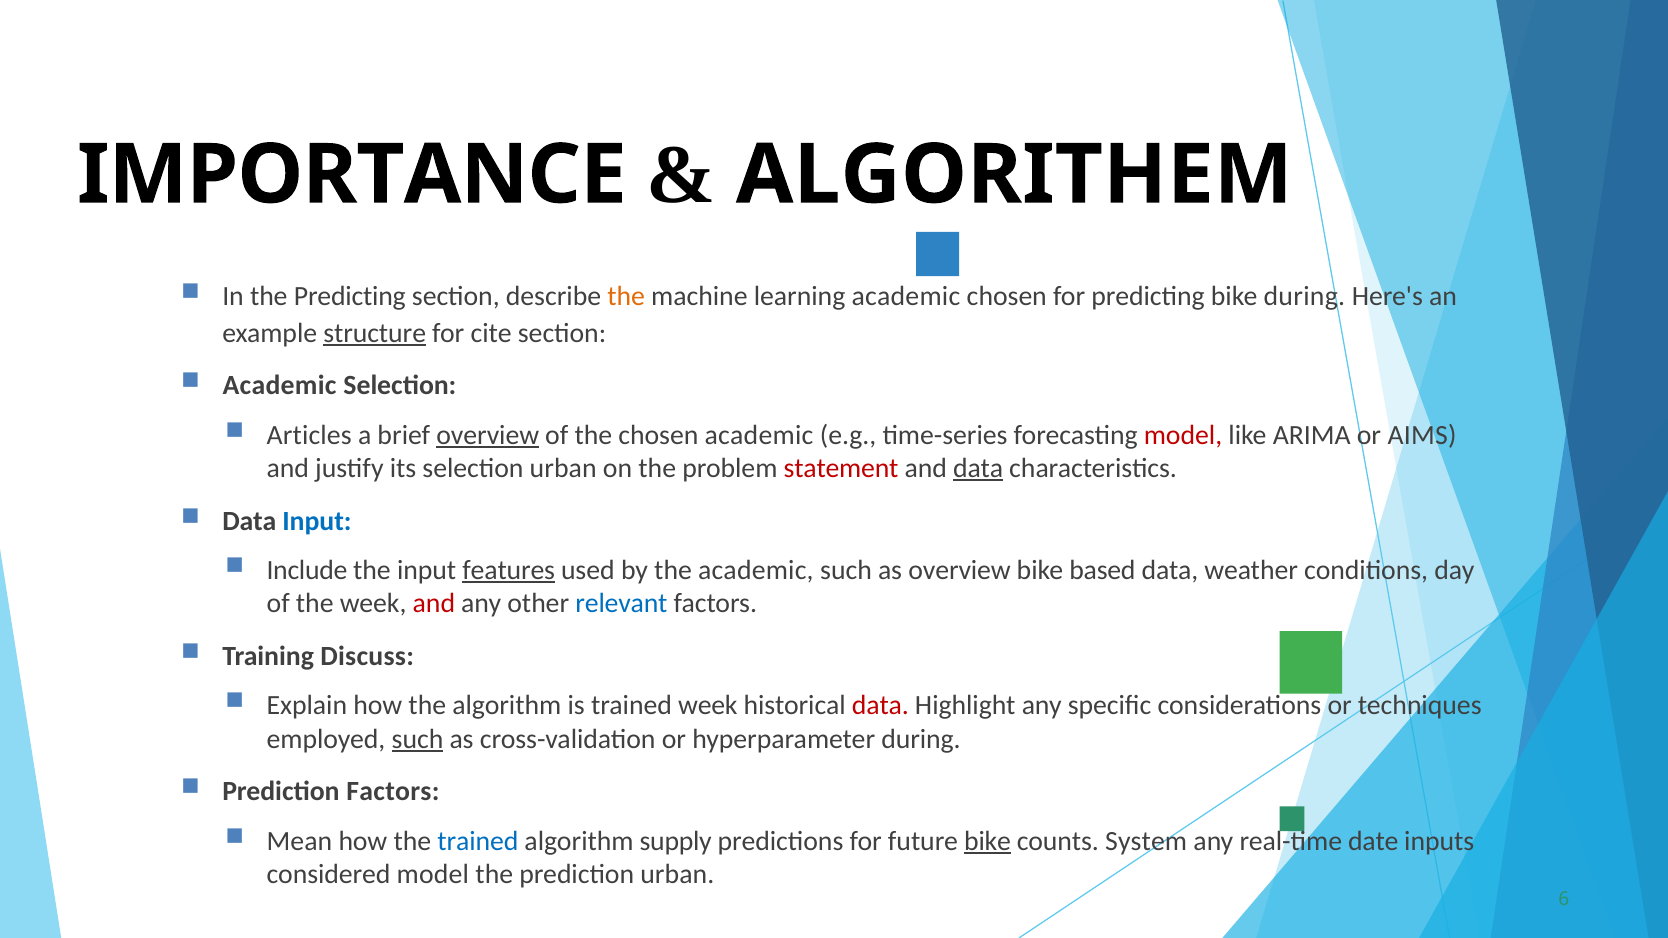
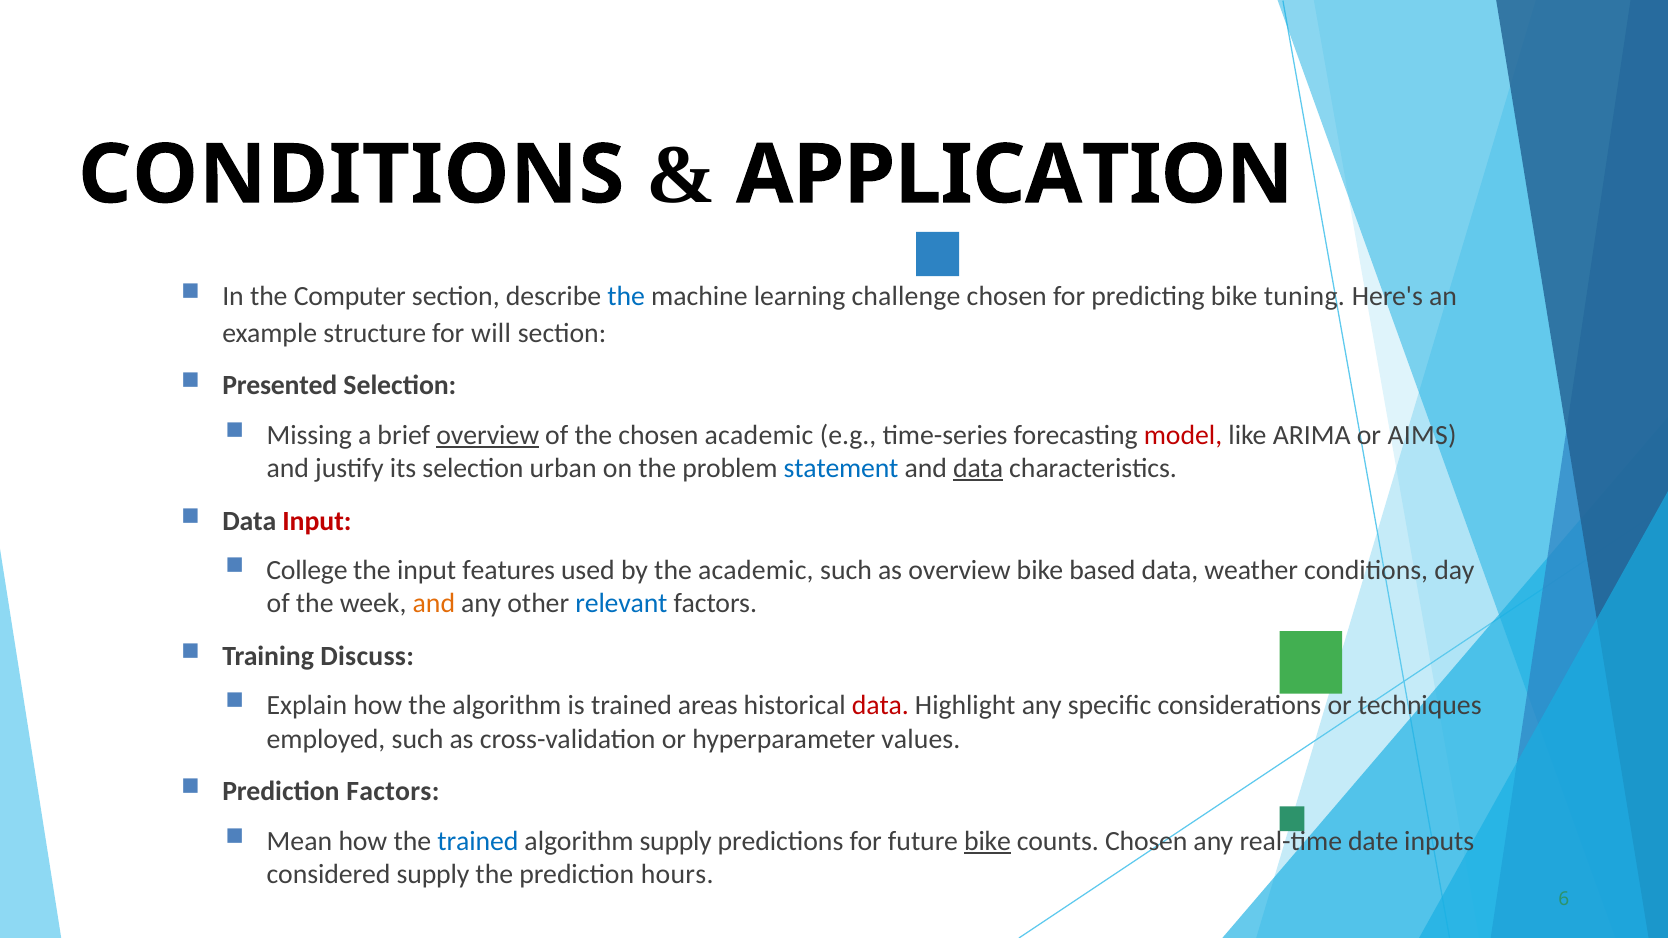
IMPORTANCE at (352, 175): IMPORTANCE -> CONDITIONS
ALGORITHEM: ALGORITHEM -> APPLICATION
the Predicting: Predicting -> Computer
the at (626, 296) colour: orange -> blue
learning academic: academic -> challenge
bike during: during -> tuning
structure underline: present -> none
cite: cite -> will
Academic at (280, 386): Academic -> Presented
Articles: Articles -> Missing
statement colour: red -> blue
Input at (317, 521) colour: blue -> red
Include: Include -> College
features underline: present -> none
and at (434, 604) colour: red -> orange
trained week: week -> areas
such at (418, 739) underline: present -> none
hyperparameter during: during -> values
counts System: System -> Chosen
considered model: model -> supply
prediction urban: urban -> hours
